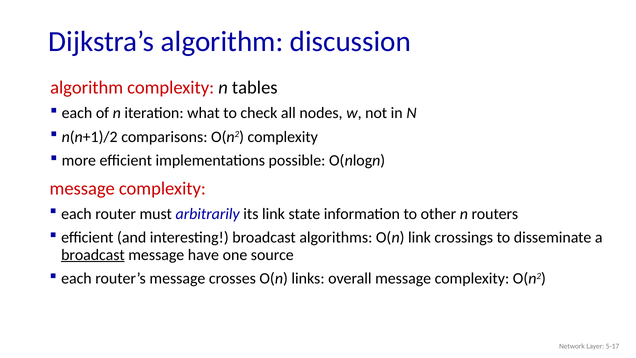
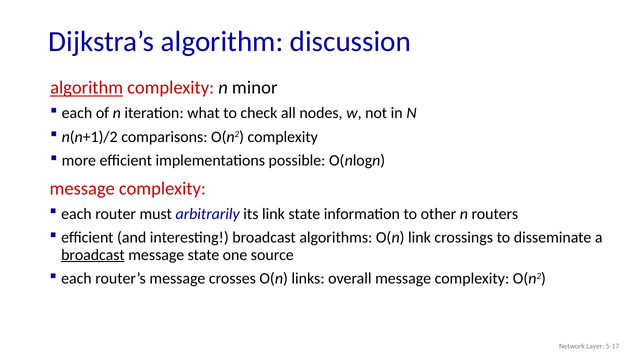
algorithm at (87, 88) underline: none -> present
tables: tables -> minor
message have: have -> state
